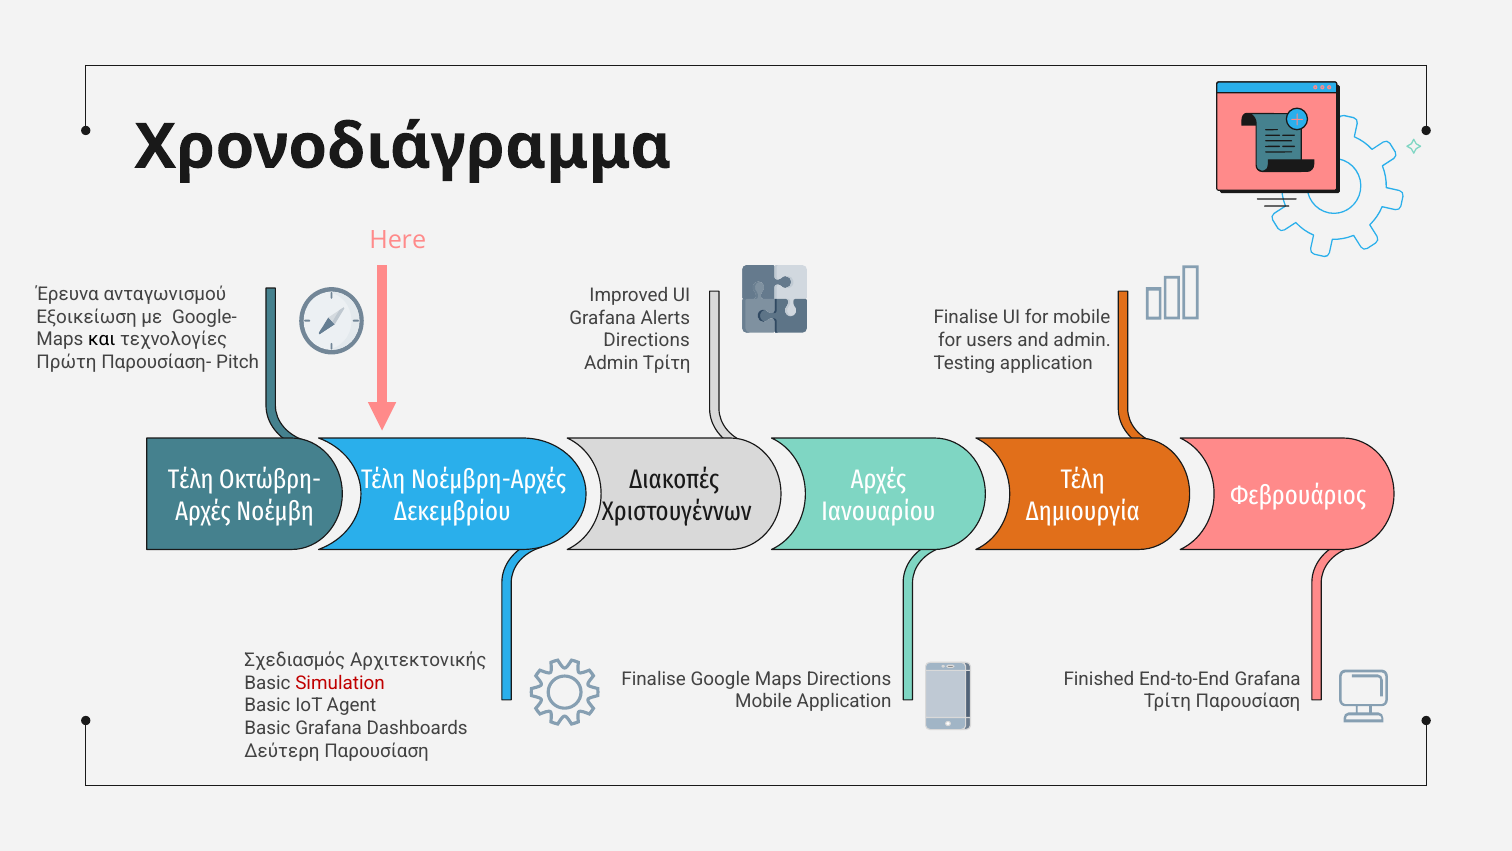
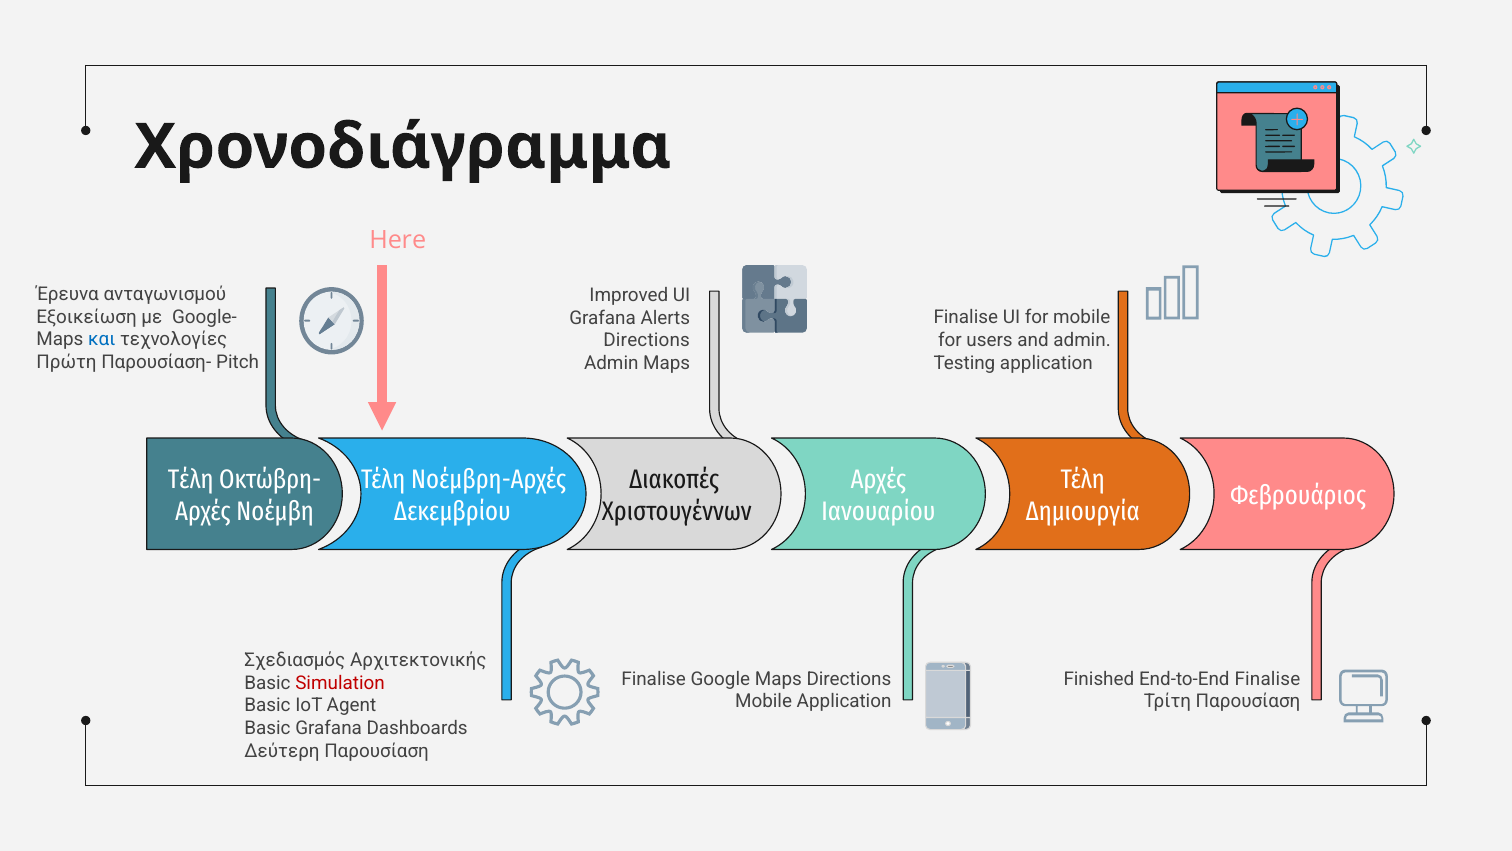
και colour: black -> blue
Admin Τρίτη: Τρίτη -> Maps
End-to-End Grafana: Grafana -> Finalise
